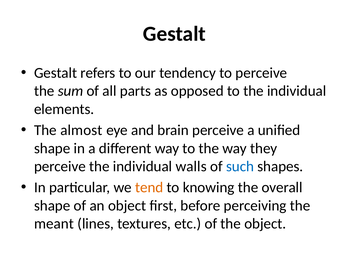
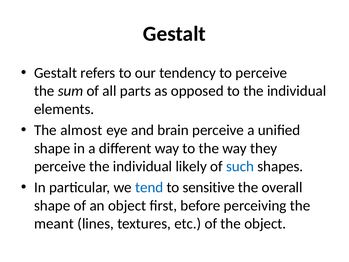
walls: walls -> likely
tend colour: orange -> blue
knowing: knowing -> sensitive
